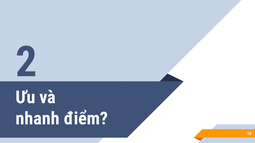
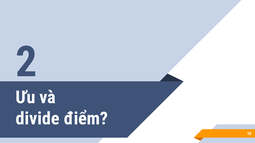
nhanh: nhanh -> divide
